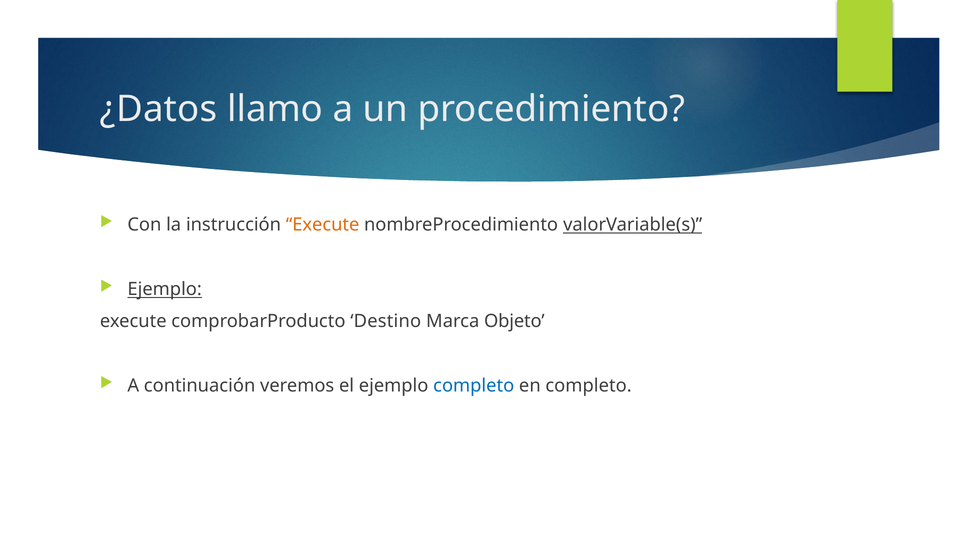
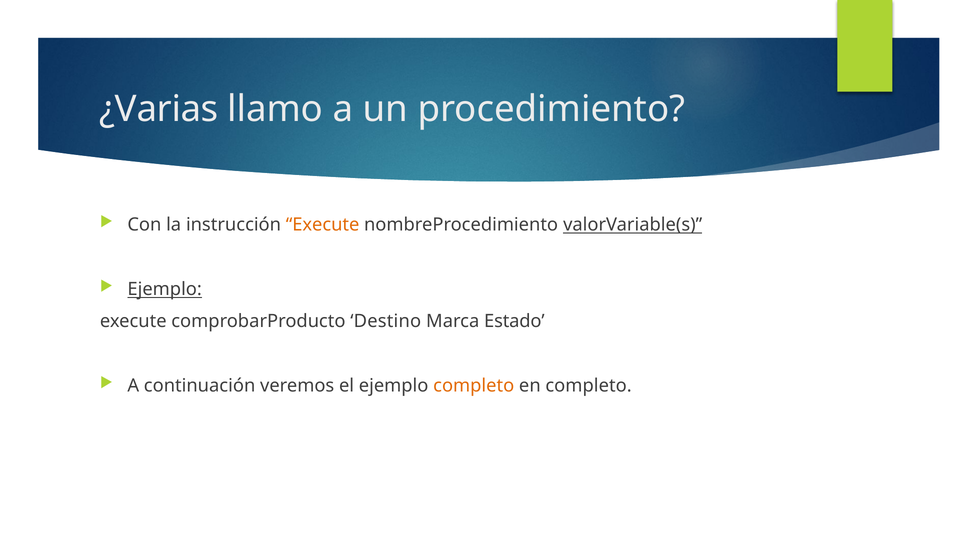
¿Datos: ¿Datos -> ¿Varias
Objeto: Objeto -> Estado
completo at (474, 386) colour: blue -> orange
